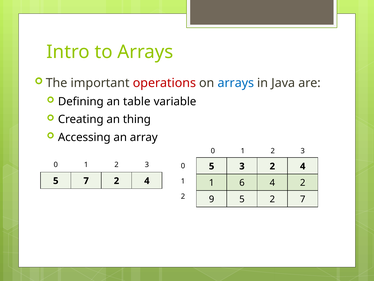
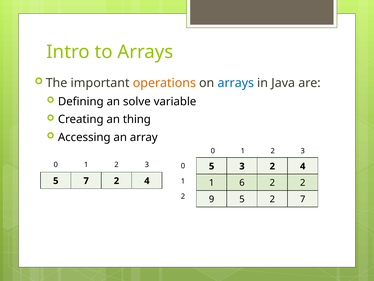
operations colour: red -> orange
table: table -> solve
6 4: 4 -> 2
